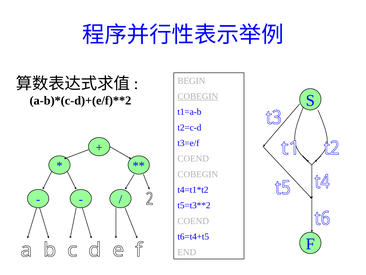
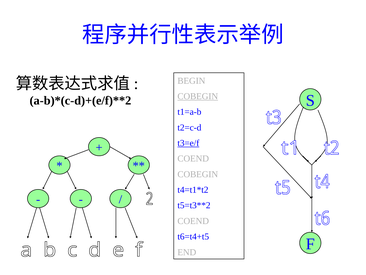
t3=e/f underline: none -> present
